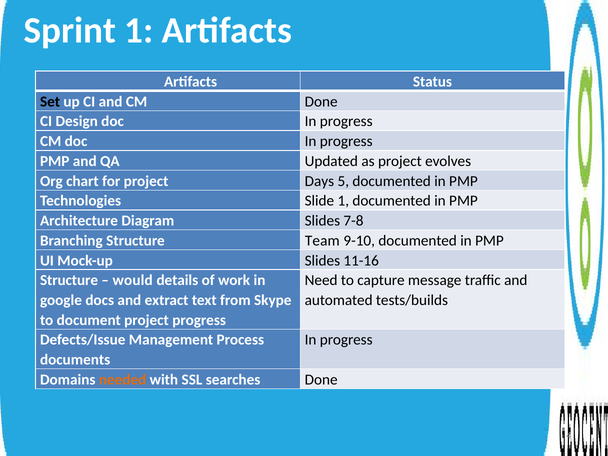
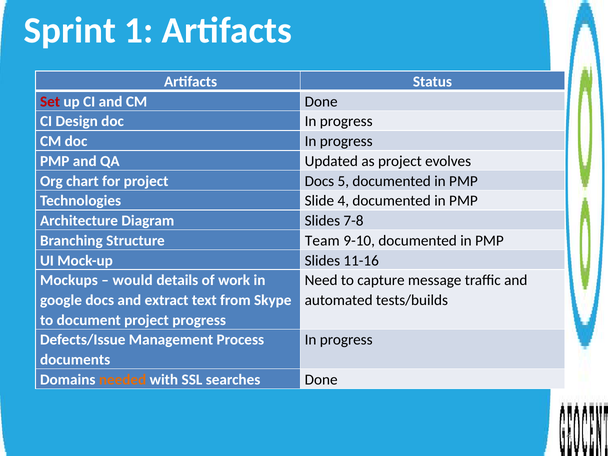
Set colour: black -> red
project Days: Days -> Docs
Slide 1: 1 -> 4
Structure at (69, 280): Structure -> Mockups
